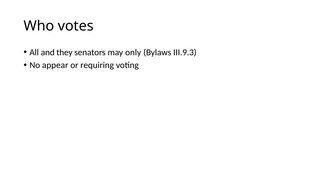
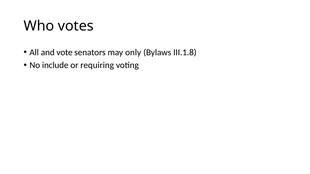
they: they -> vote
III.9.3: III.9.3 -> III.1.8
appear: appear -> include
